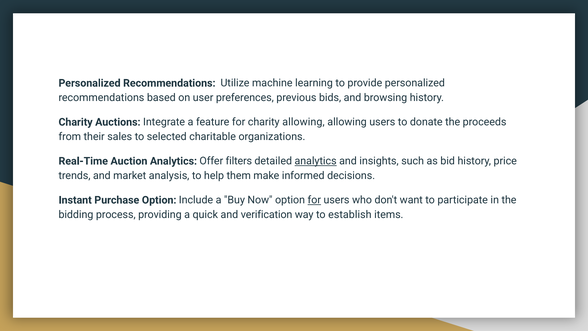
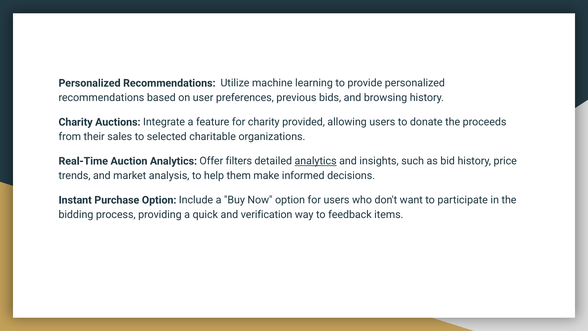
charity allowing: allowing -> provided
for at (314, 200) underline: present -> none
establish: establish -> feedback
